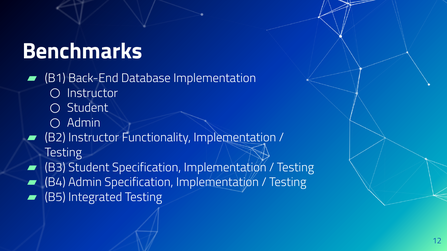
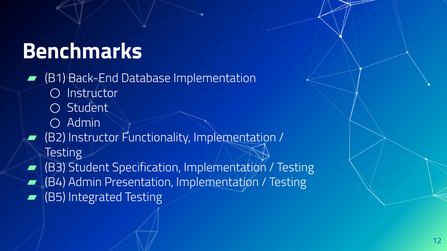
Admin Specification: Specification -> Presentation
